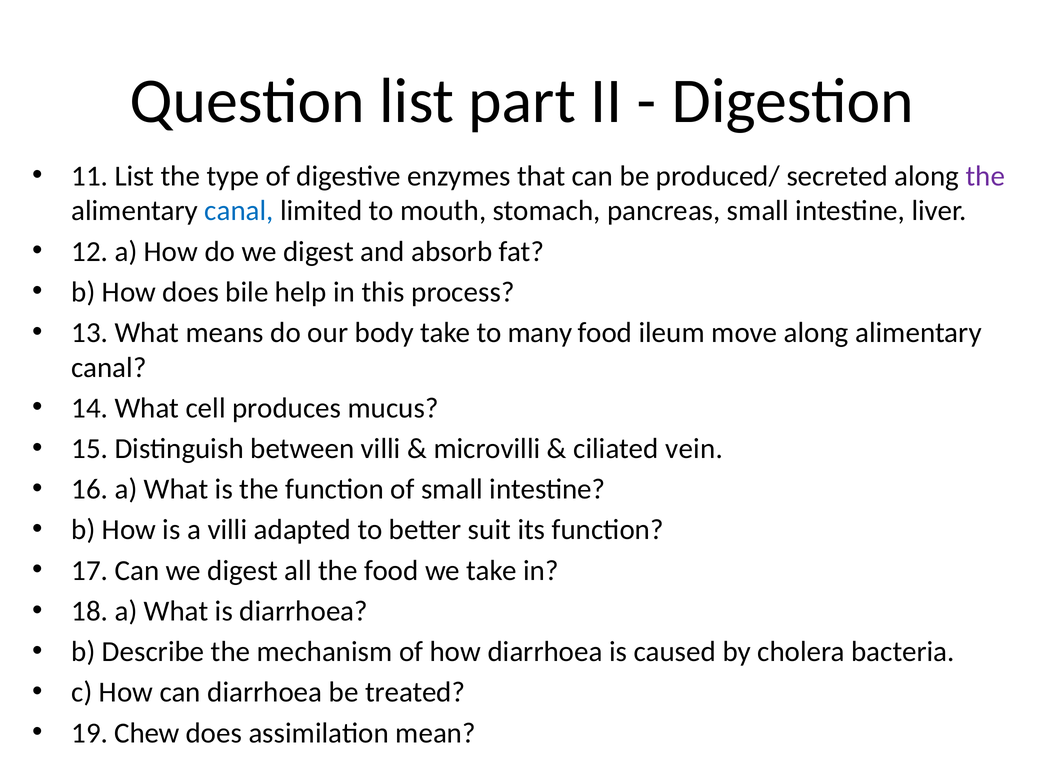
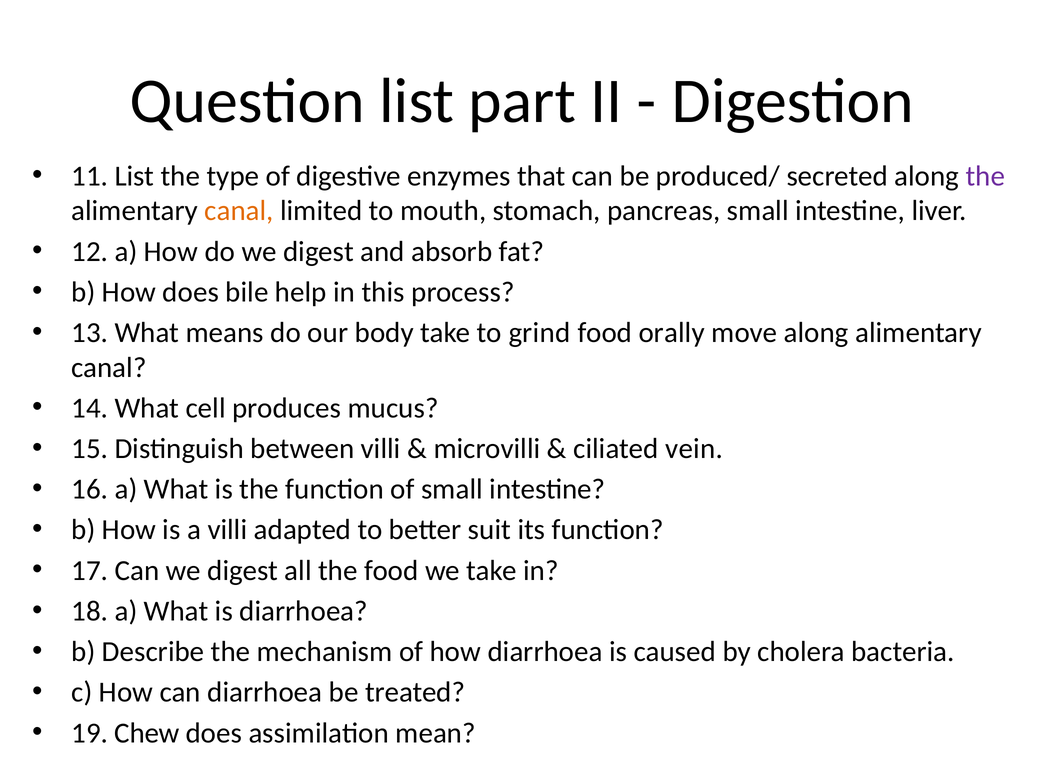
canal at (239, 211) colour: blue -> orange
many: many -> grind
ileum: ileum -> orally
